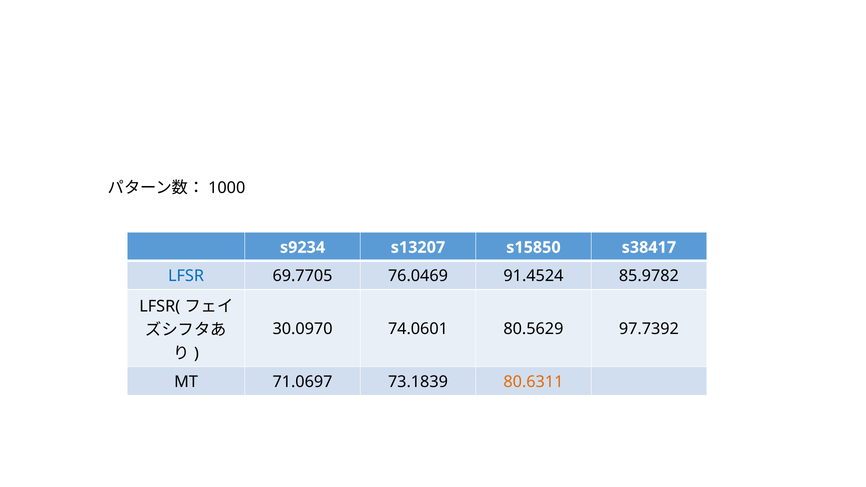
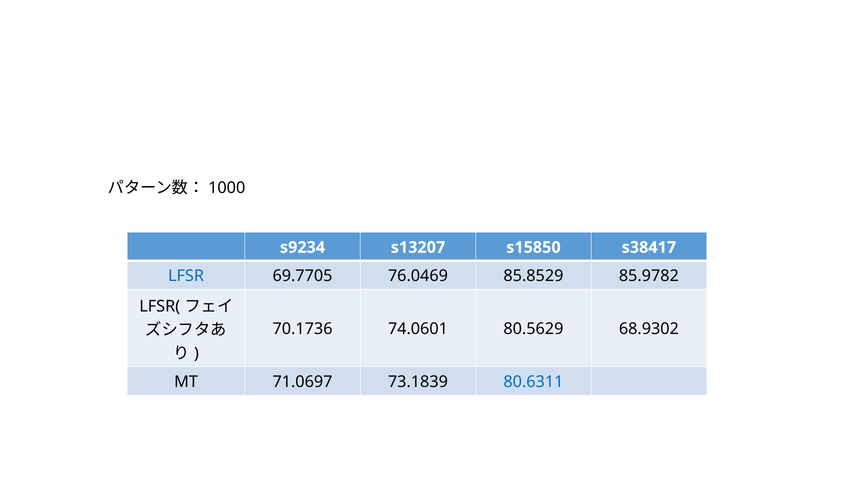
91.4524: 91.4524 -> 85.8529
30.0970: 30.0970 -> 70.1736
97.7392: 97.7392 -> 68.9302
80.6311 colour: orange -> blue
